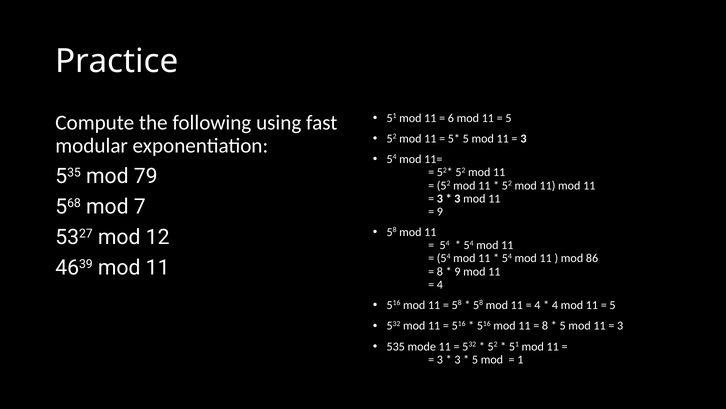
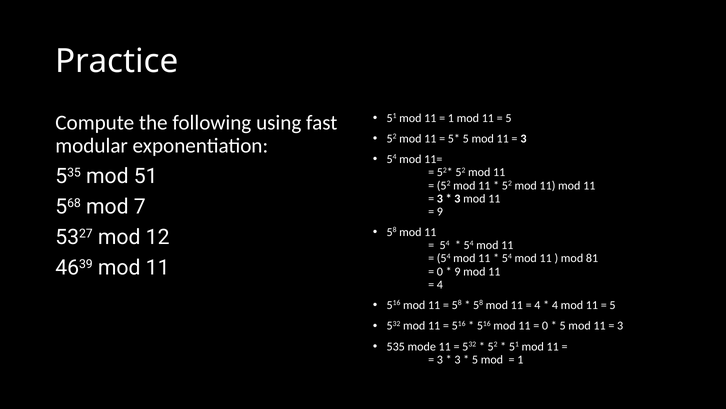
6 at (451, 118): 6 -> 1
mod 79: 79 -> 51
86: 86 -> 81
8 at (440, 271): 8 -> 0
8 at (545, 325): 8 -> 0
